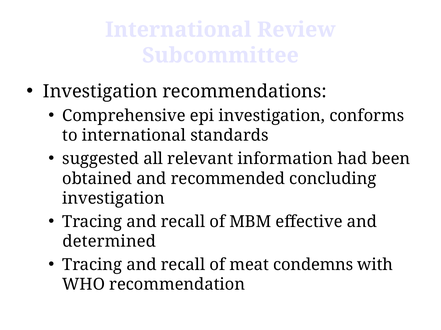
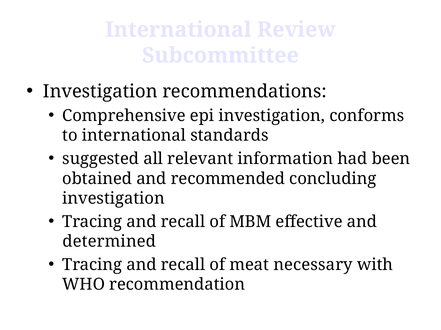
condemns: condemns -> necessary
